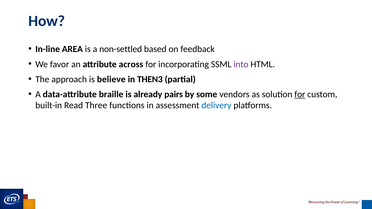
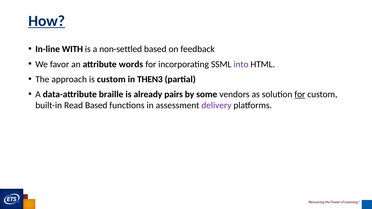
How underline: none -> present
AREA: AREA -> WITH
across: across -> words
is believe: believe -> custom
Read Three: Three -> Based
delivery colour: blue -> purple
